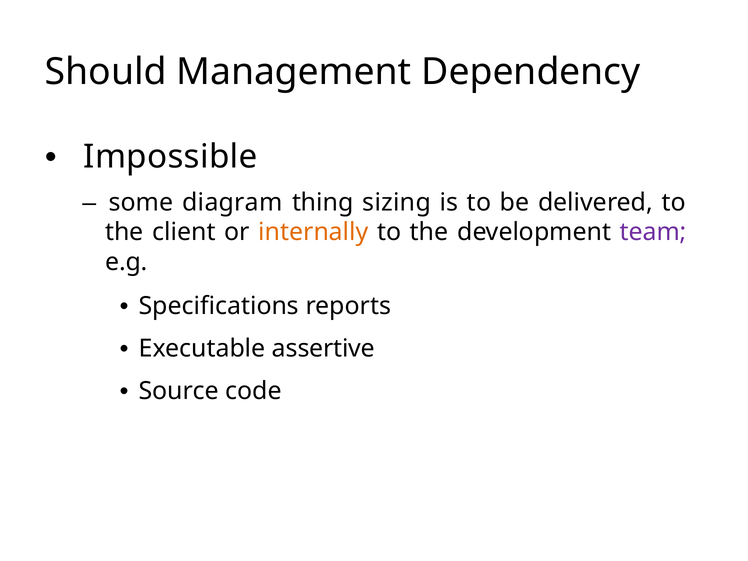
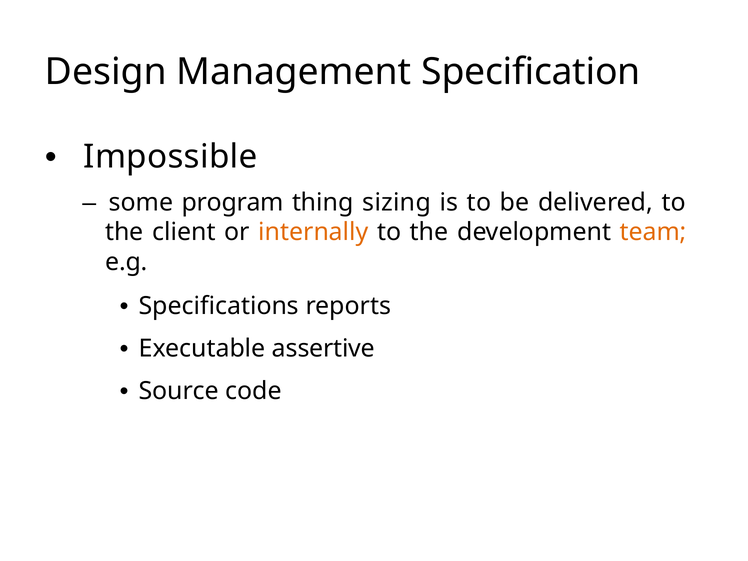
Should: Should -> Design
Dependency: Dependency -> Specification
diagram: diagram -> program
team colour: purple -> orange
